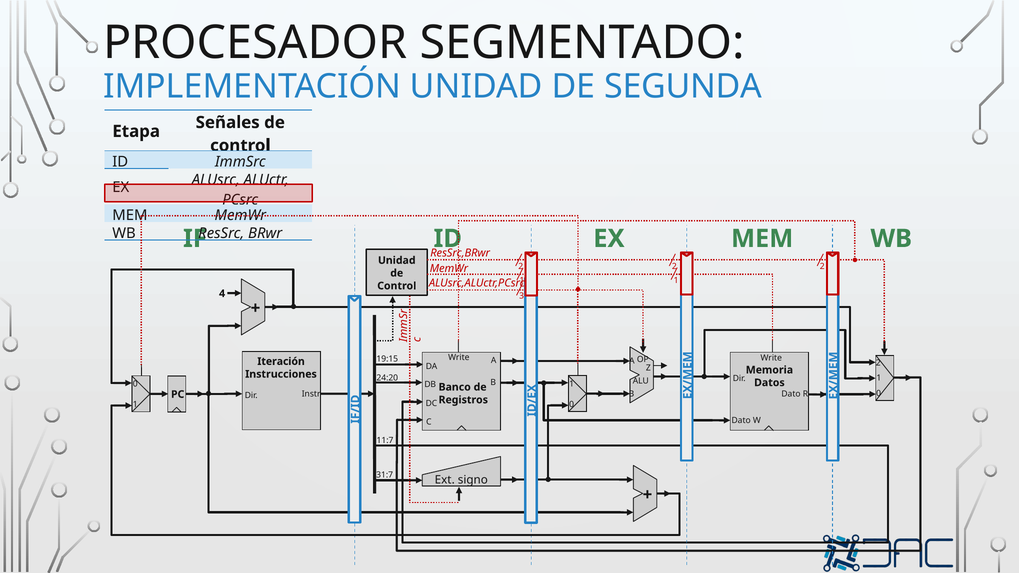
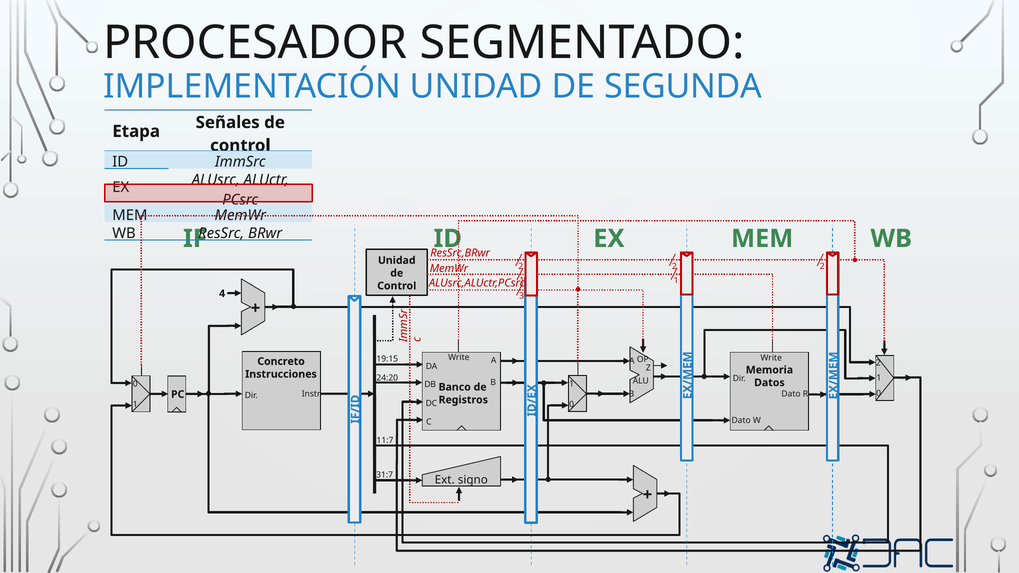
Iteración: Iteración -> Concreto
